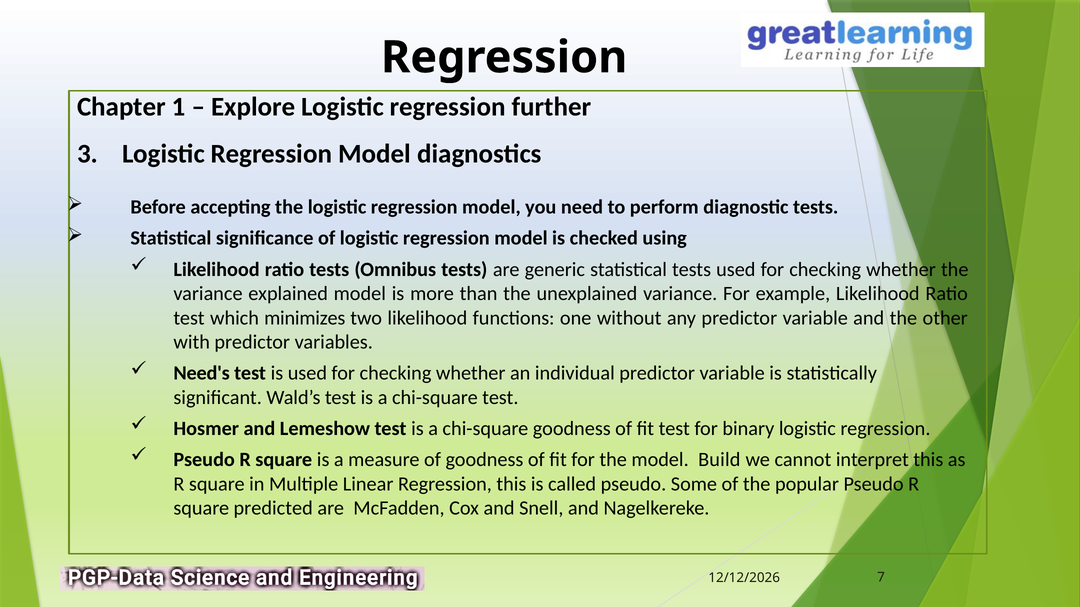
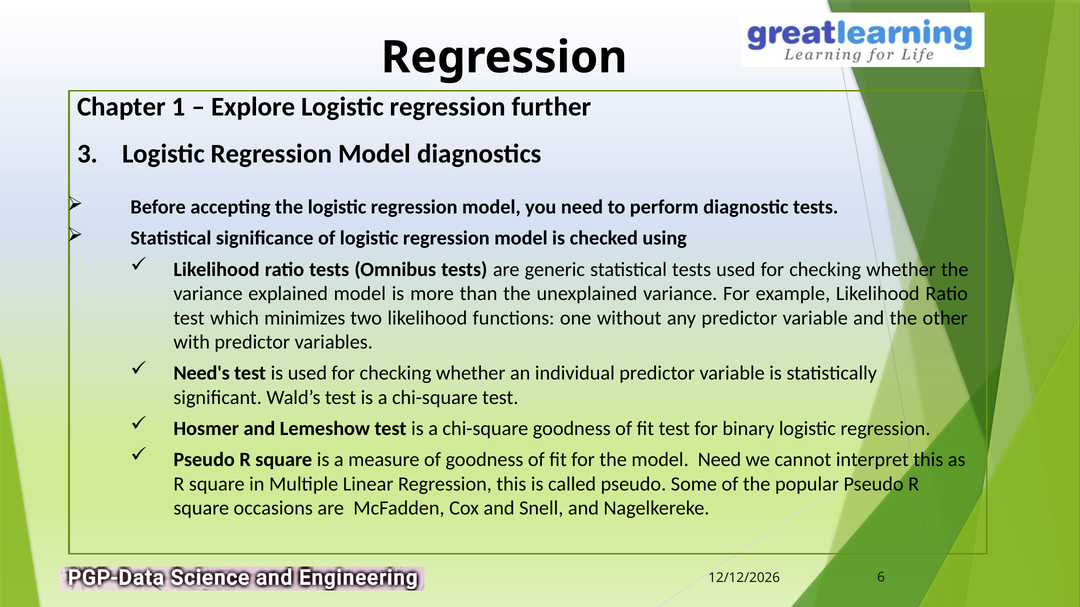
model Build: Build -> Need
predicted: predicted -> occasions
7: 7 -> 6
